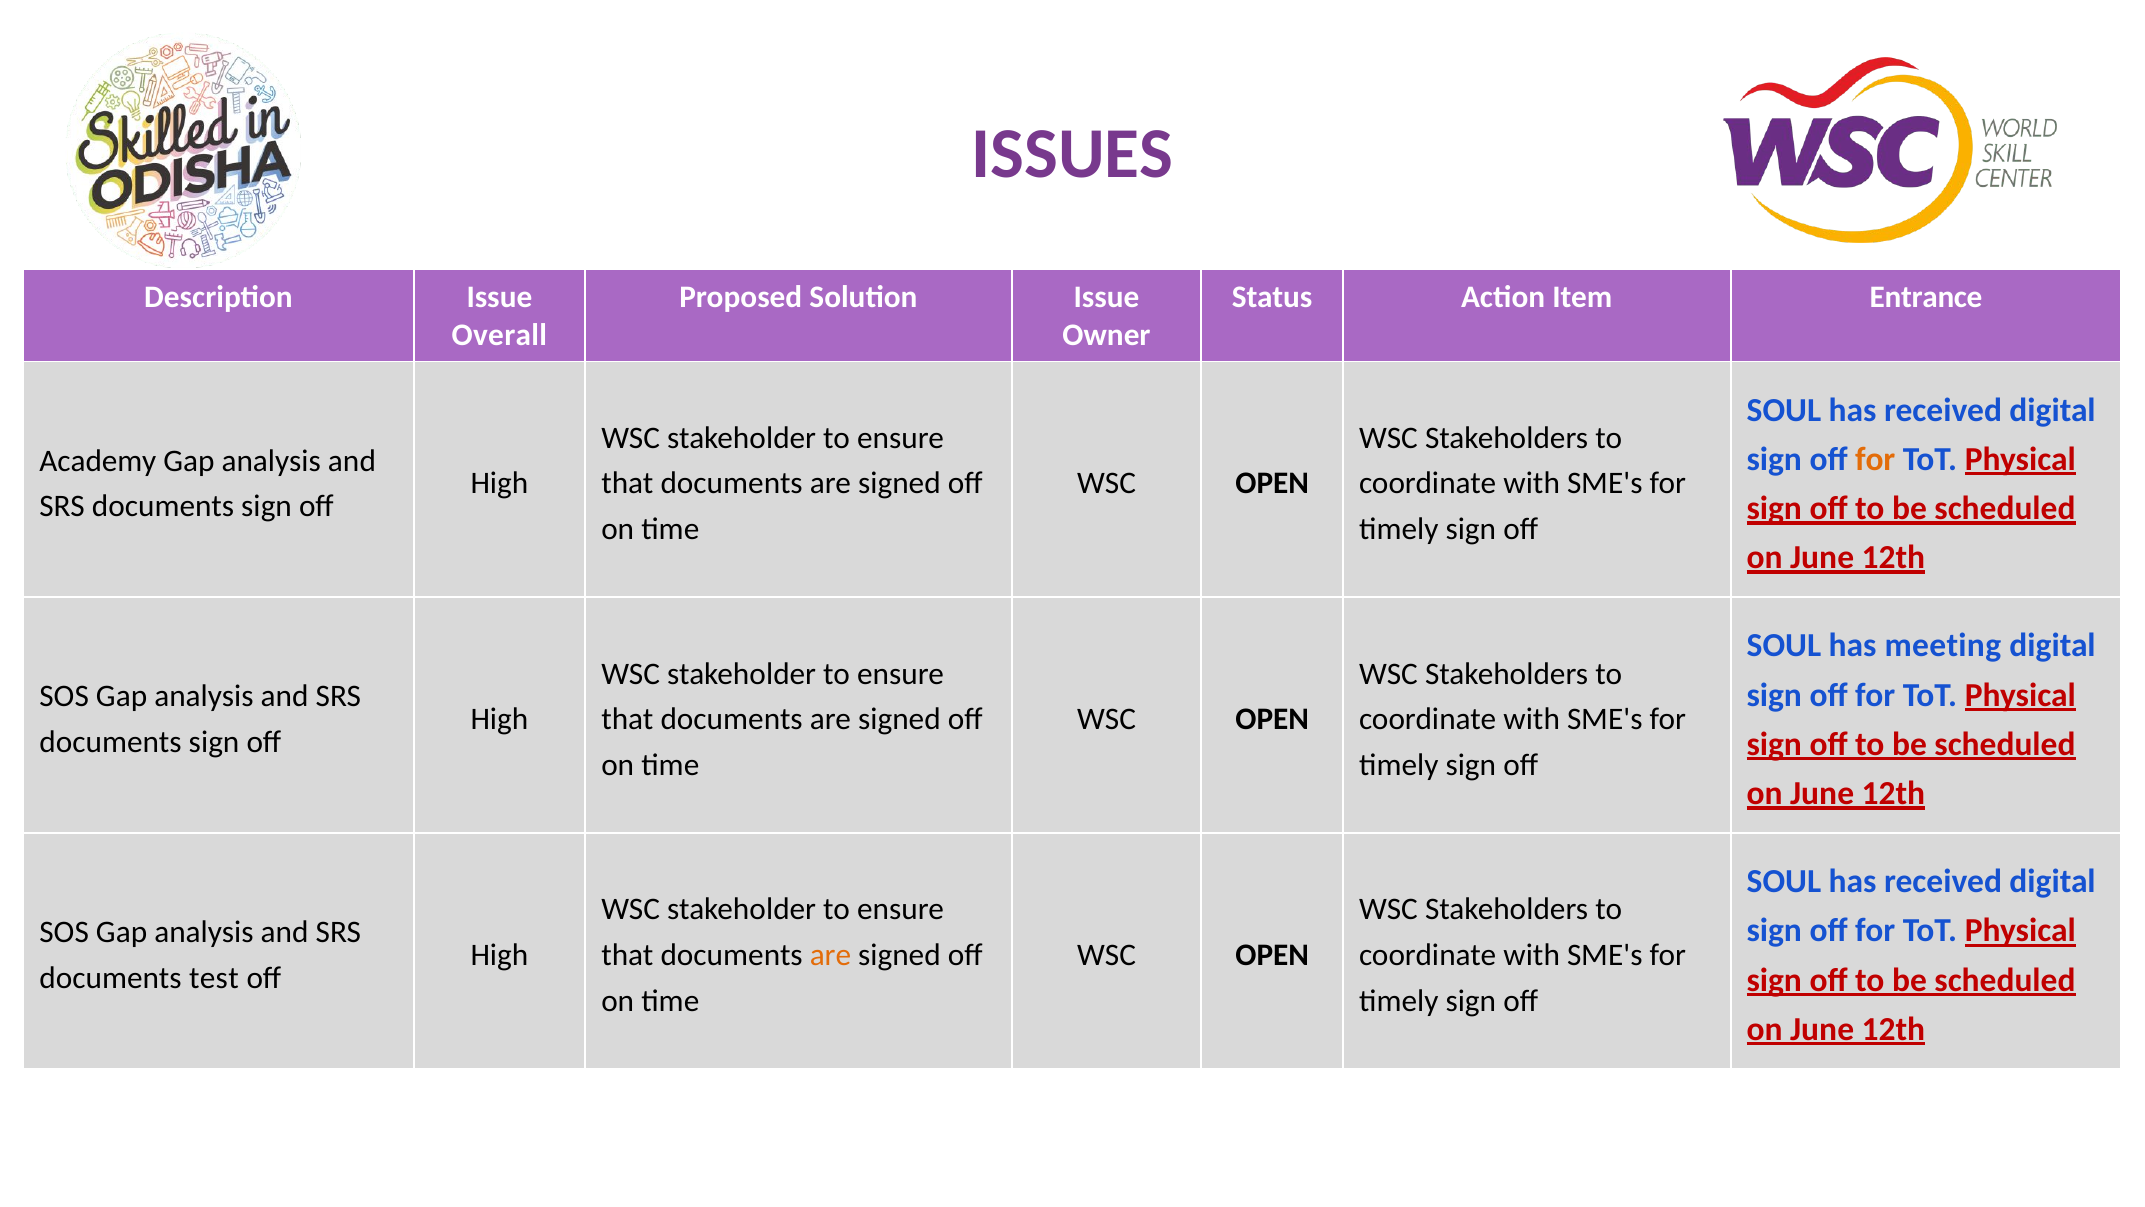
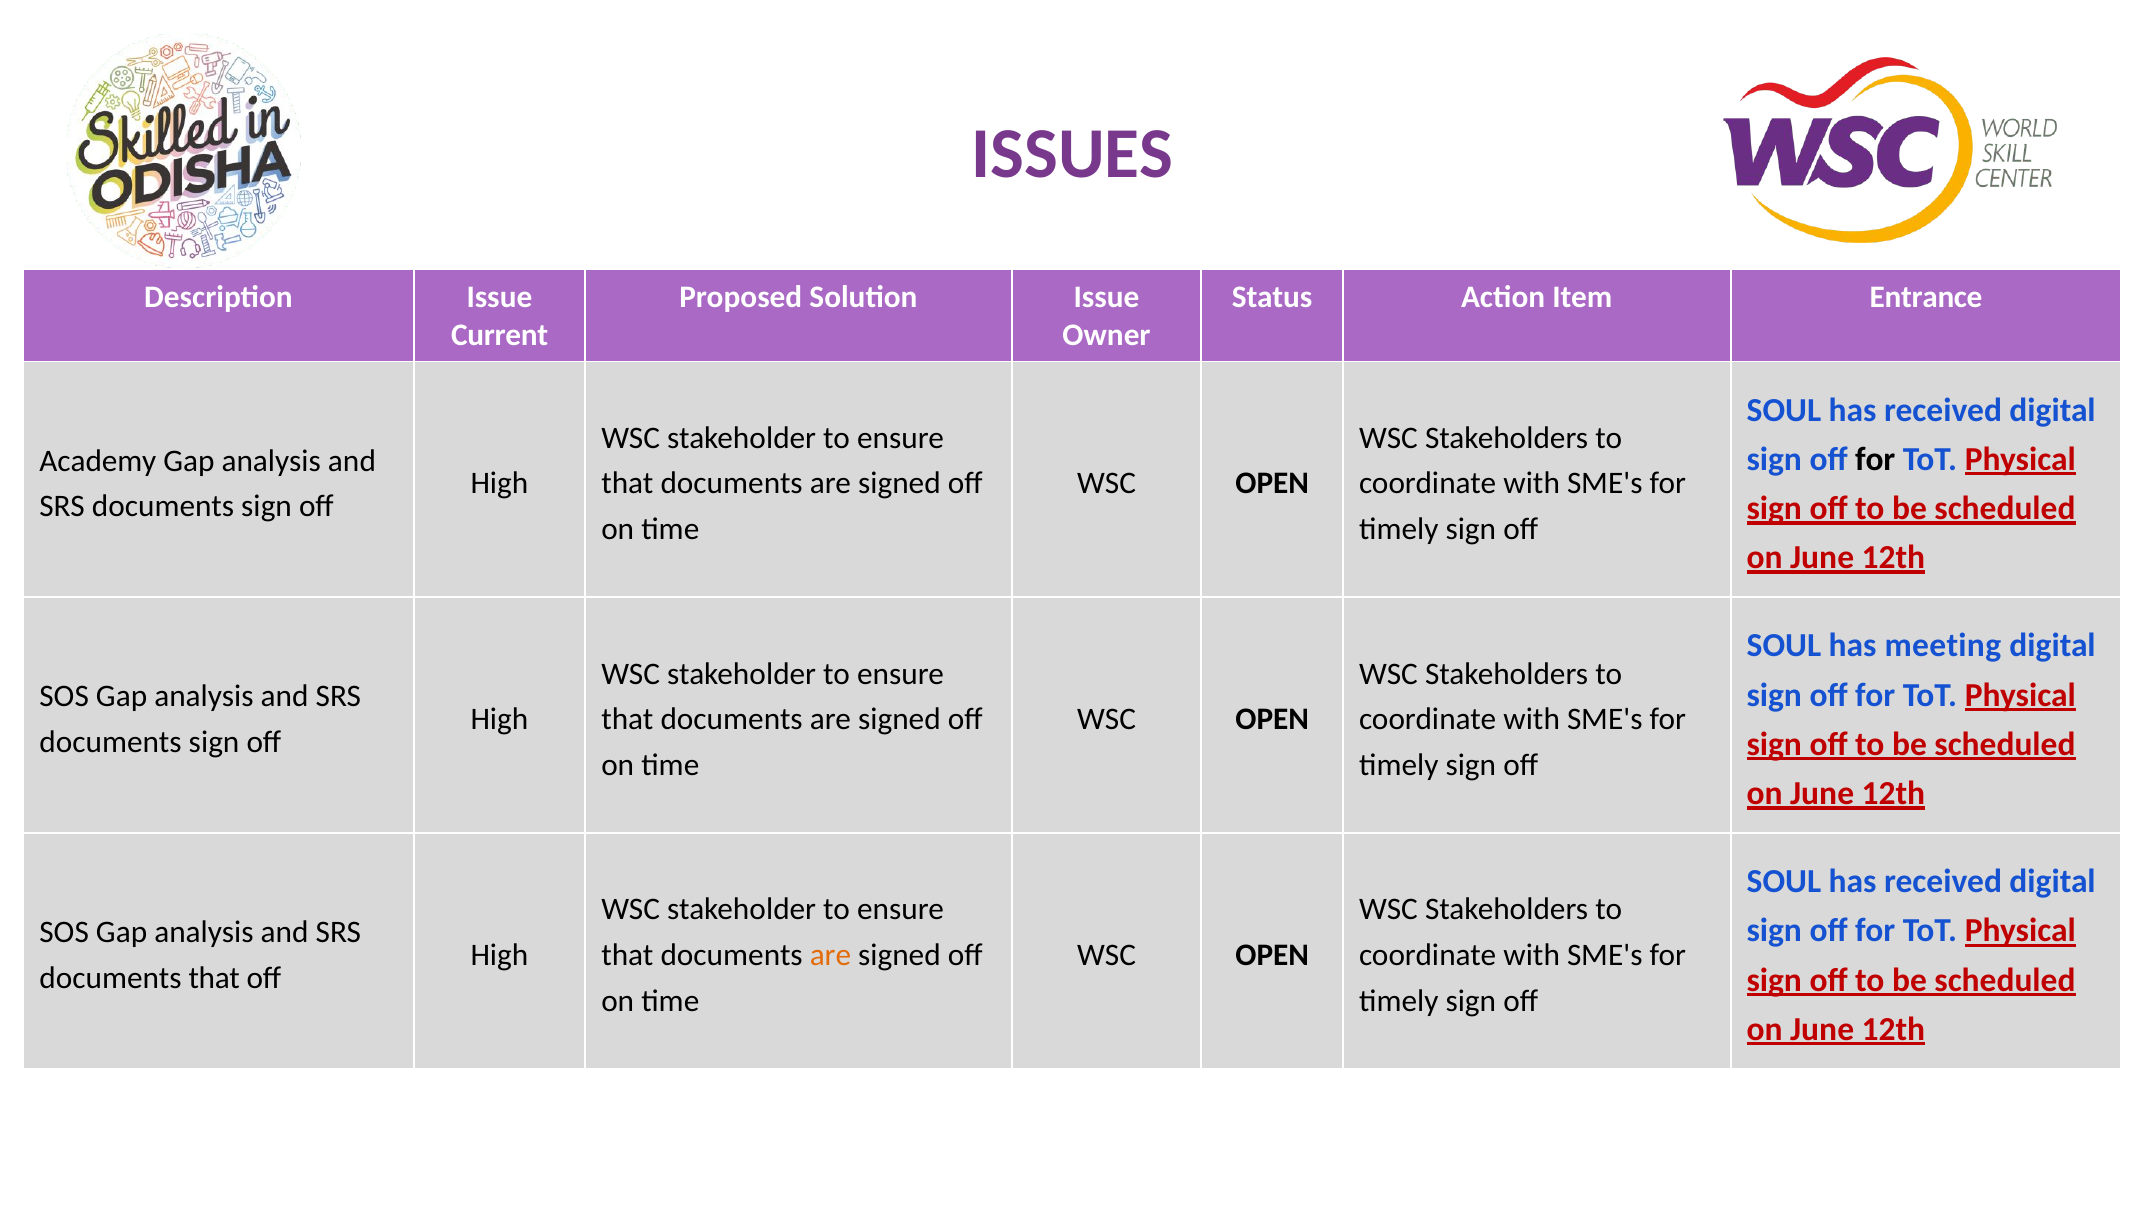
Overall: Overall -> Current
for at (1875, 459) colour: orange -> black
documents test: test -> that
